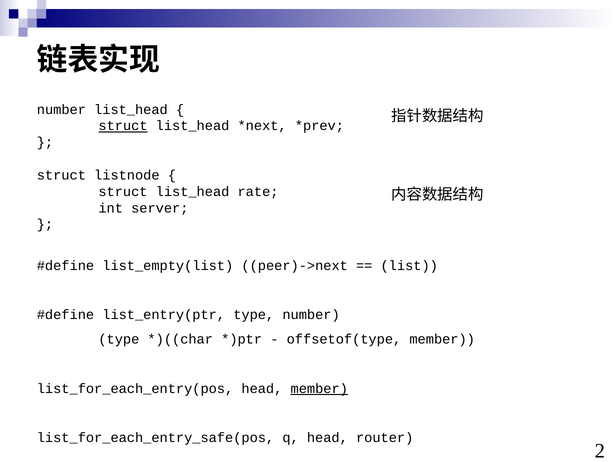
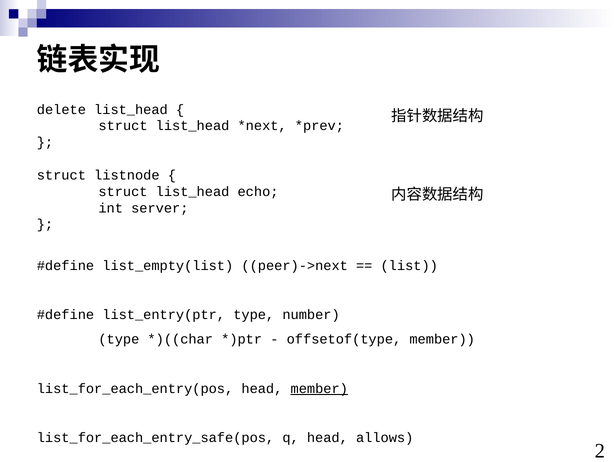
number at (61, 110): number -> delete
struct at (123, 126) underline: present -> none
rate: rate -> echo
router: router -> allows
